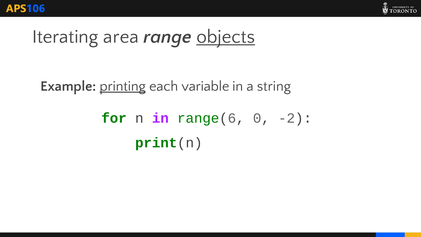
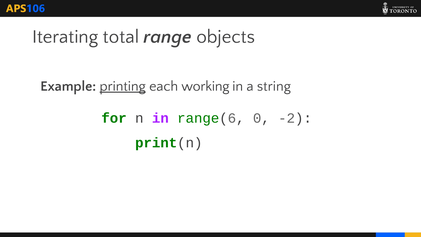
area: area -> total
objects underline: present -> none
variable: variable -> working
